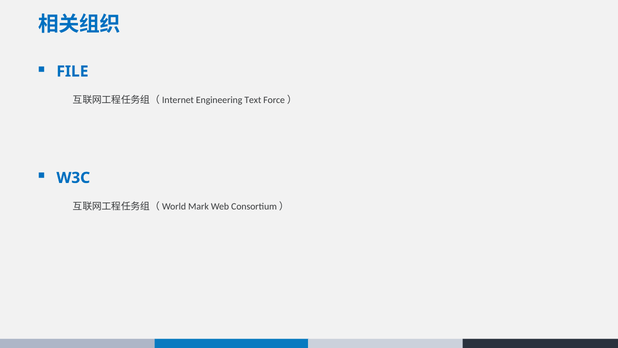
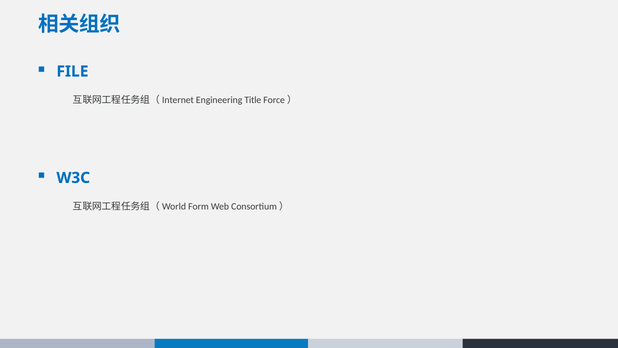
Text: Text -> Title
Mark: Mark -> Form
